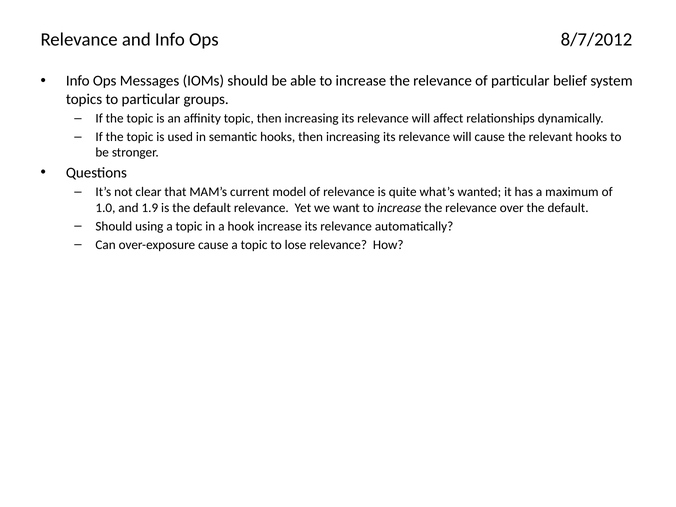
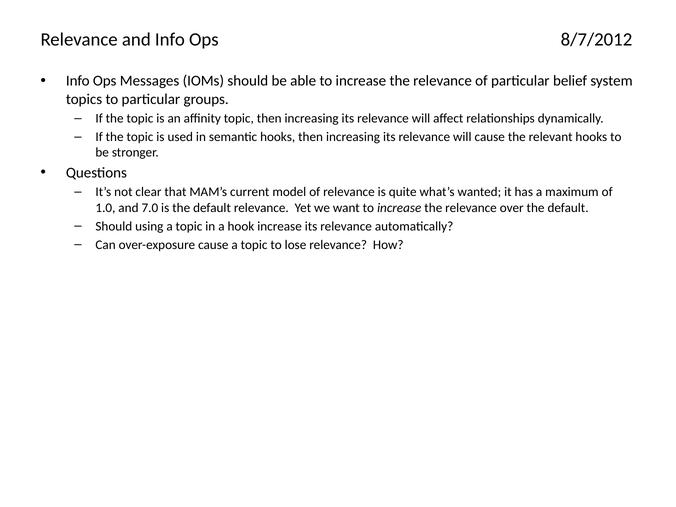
1.9: 1.9 -> 7.0
